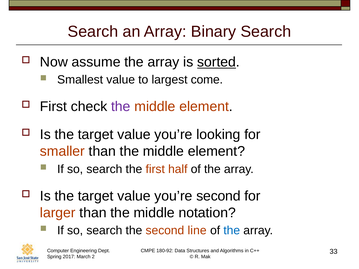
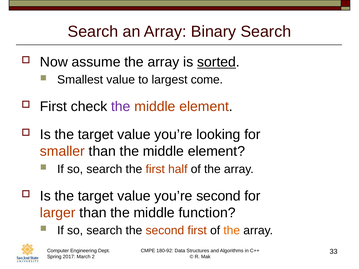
notation: notation -> function
second line: line -> first
the at (232, 231) colour: blue -> orange
